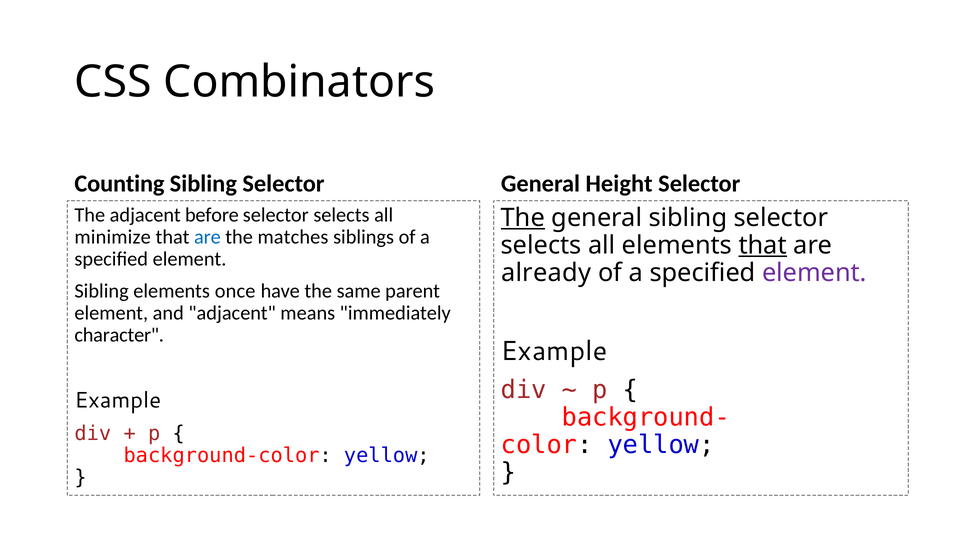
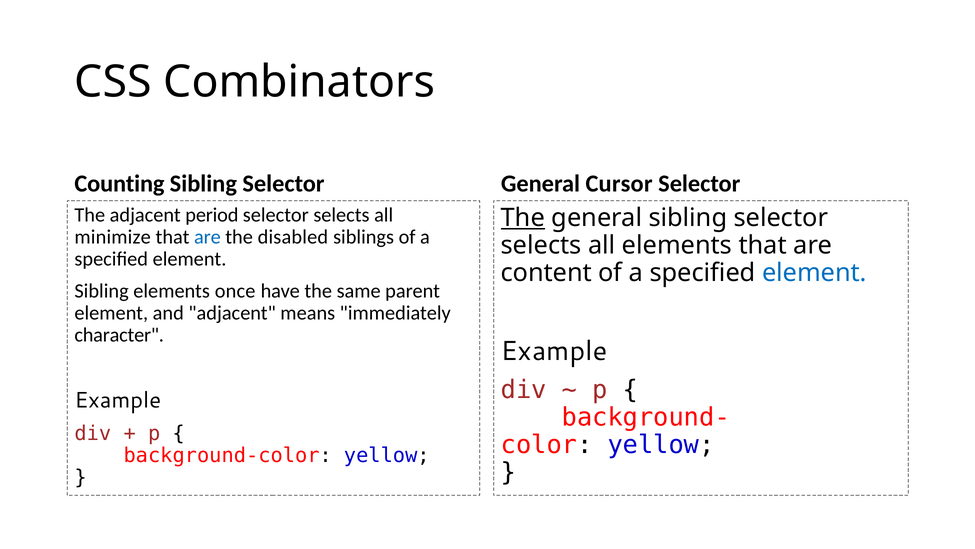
Height: Height -> Cursor
before: before -> period
matches: matches -> disabled
that at (763, 245) underline: present -> none
already: already -> content
element at (814, 272) colour: purple -> blue
